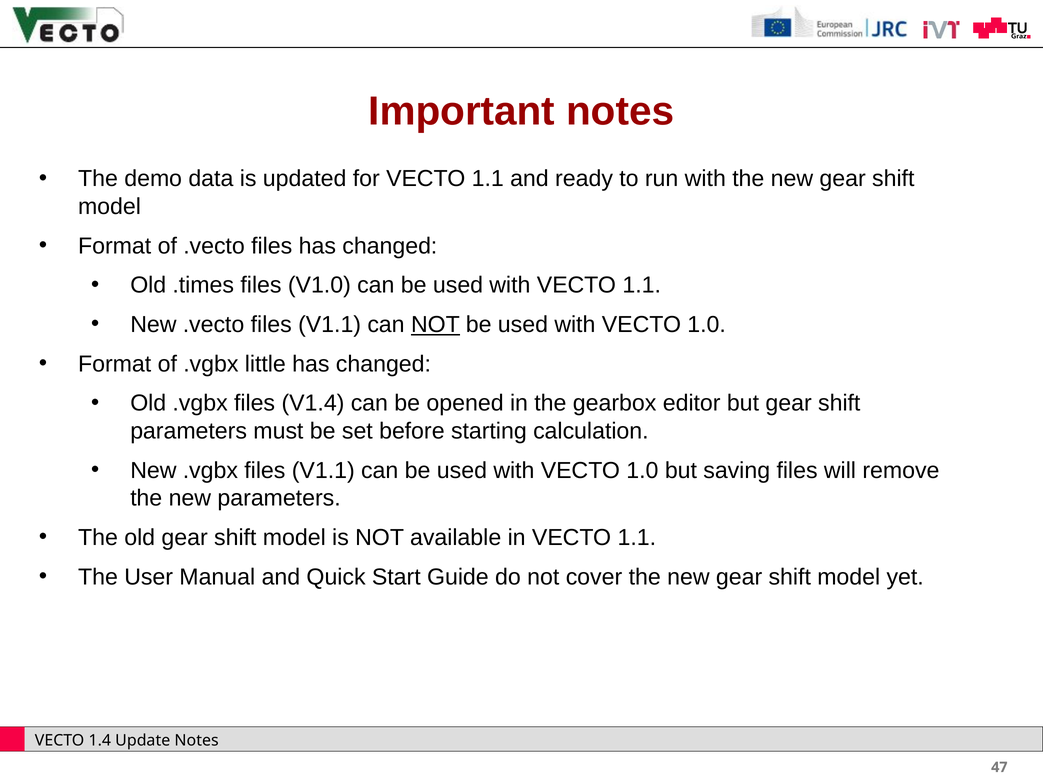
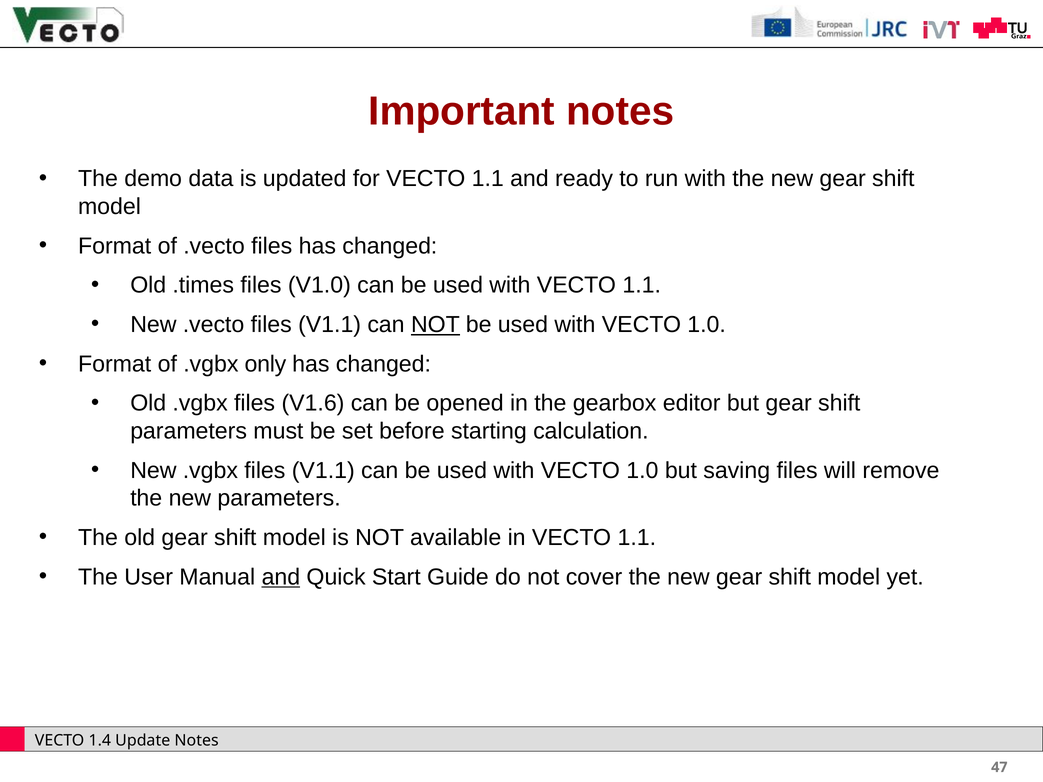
little: little -> only
V1.4: V1.4 -> V1.6
and at (281, 577) underline: none -> present
